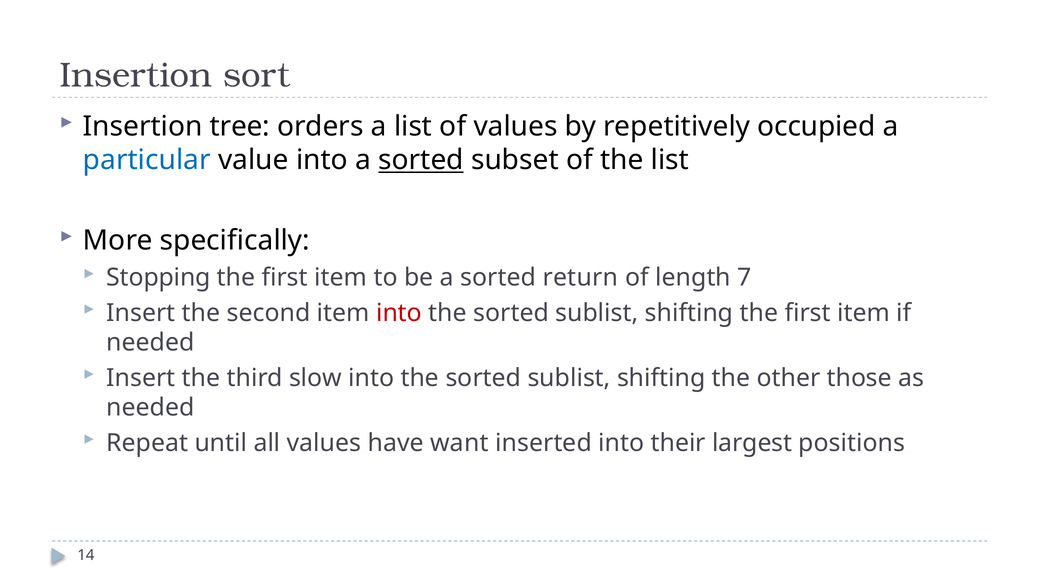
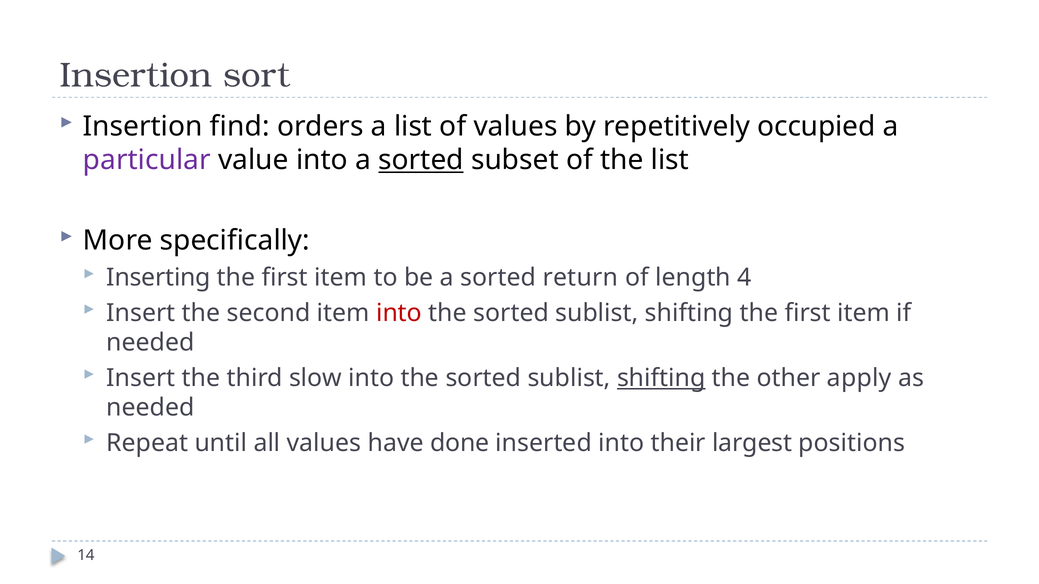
tree: tree -> find
particular colour: blue -> purple
Stopping: Stopping -> Inserting
7: 7 -> 4
shifting at (661, 378) underline: none -> present
those: those -> apply
want: want -> done
